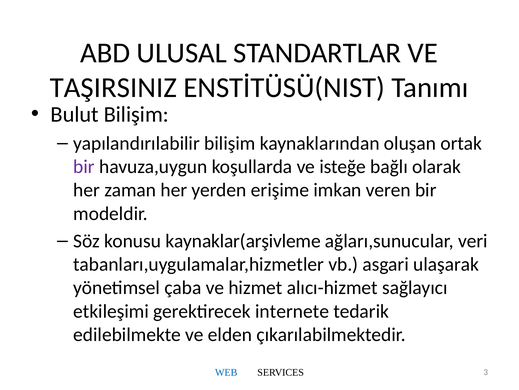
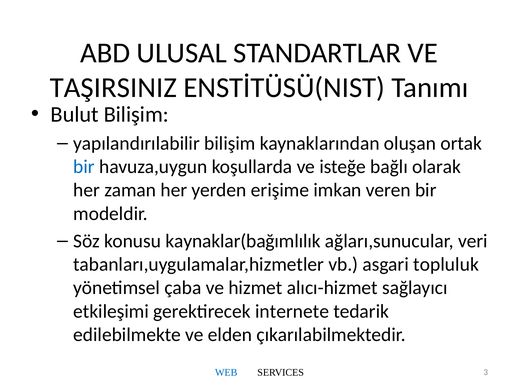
bir at (84, 166) colour: purple -> blue
kaynaklar(arşivleme: kaynaklar(arşivleme -> kaynaklar(bağımlılık
ulaşarak: ulaşarak -> topluluk
